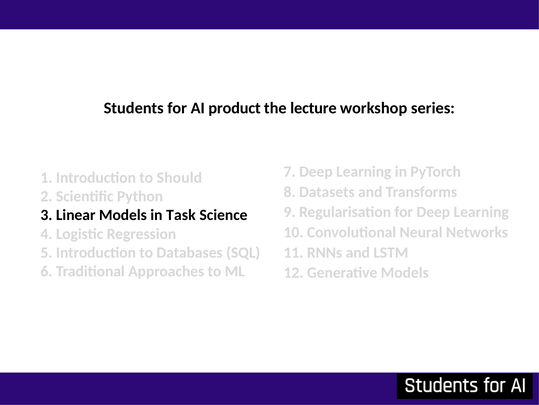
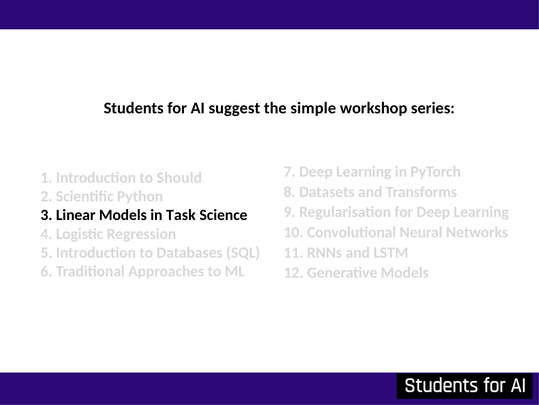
product: product -> suggest
lecture: lecture -> simple
